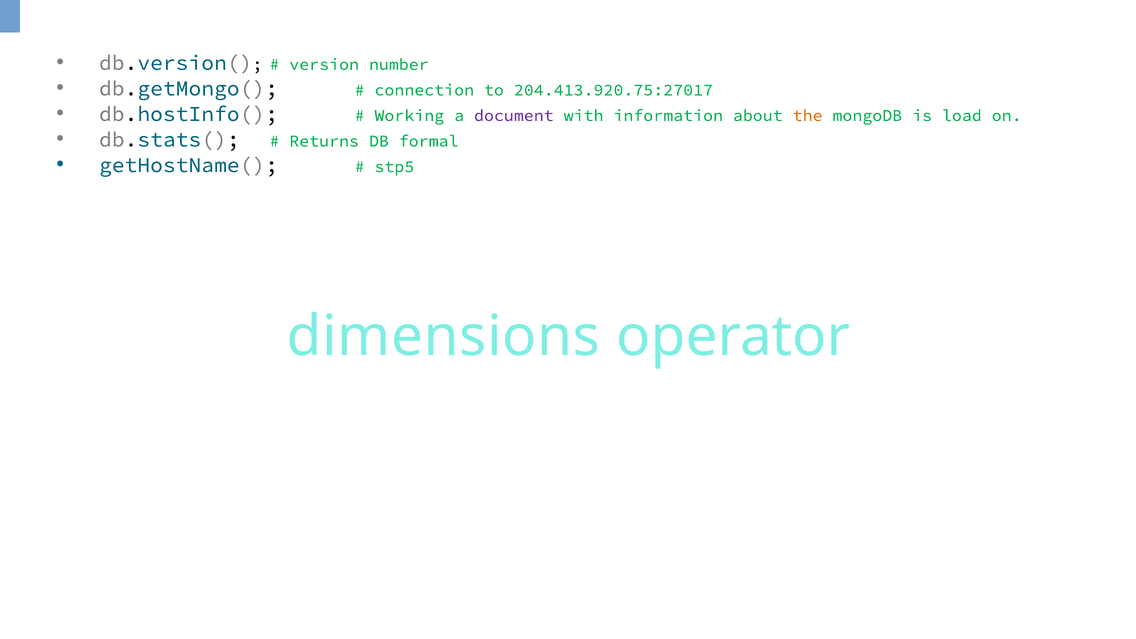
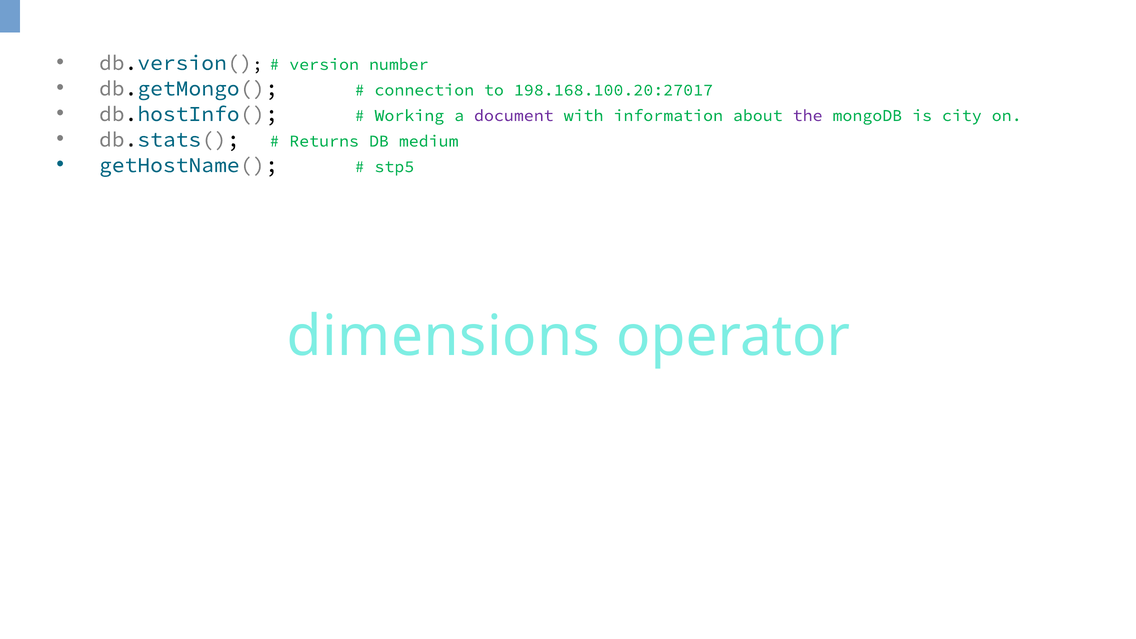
204.413.920.75:27017: 204.413.920.75:27017 -> 198.168.100.20:27017
the colour: orange -> purple
load: load -> city
formal: formal -> medium
